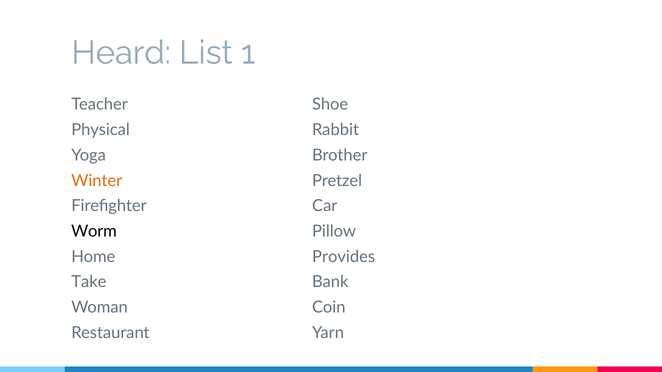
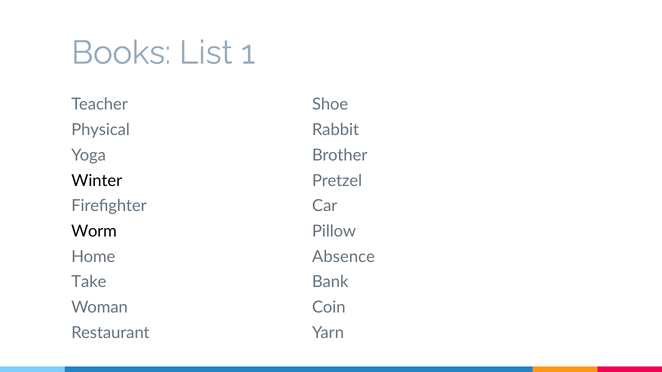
Heard: Heard -> Books
Winter colour: orange -> black
Provides: Provides -> Absence
